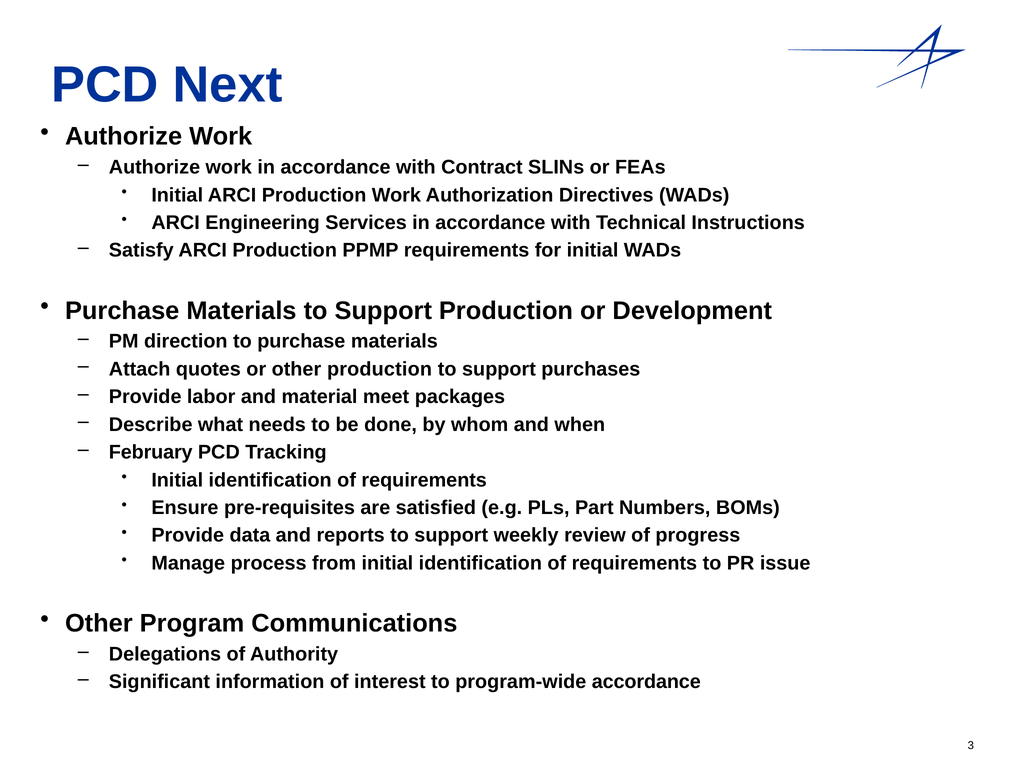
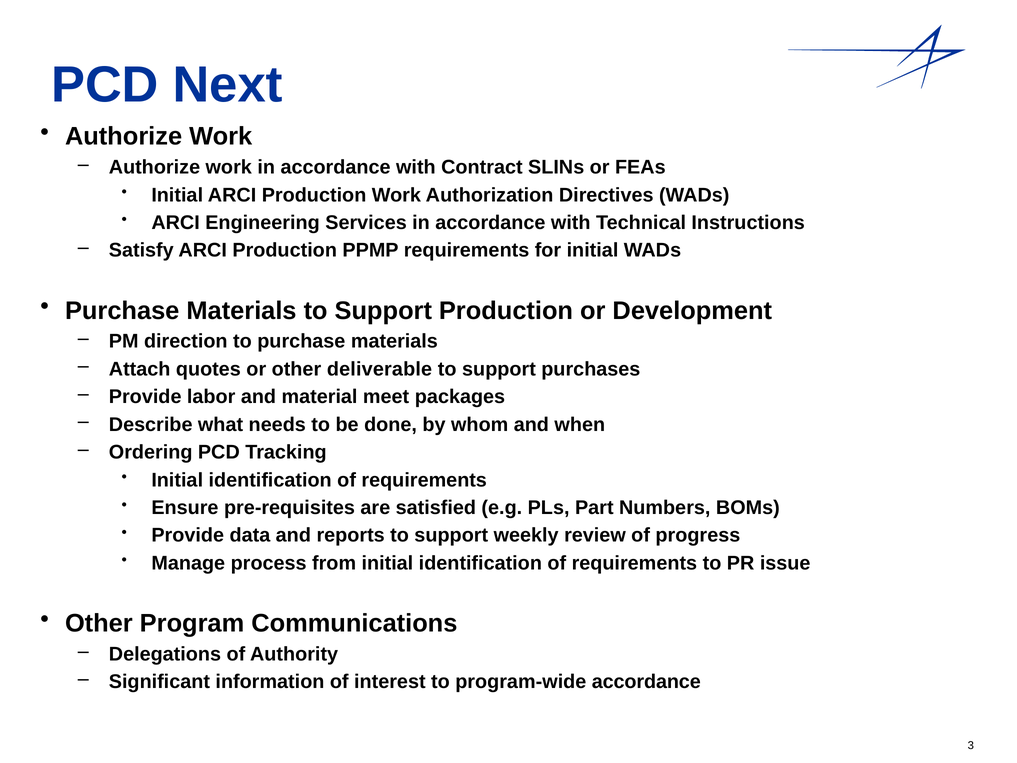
other production: production -> deliverable
February: February -> Ordering
